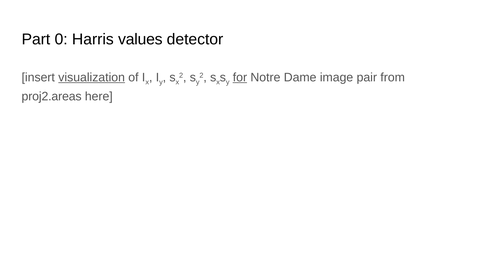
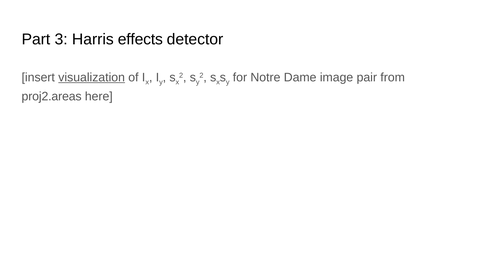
0: 0 -> 3
values: values -> effects
for underline: present -> none
